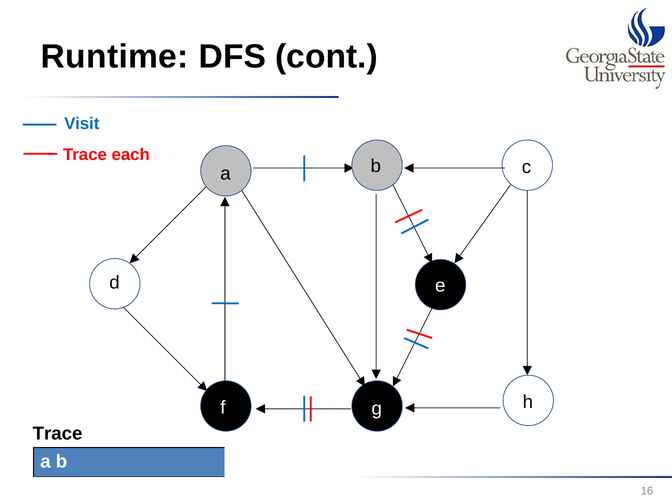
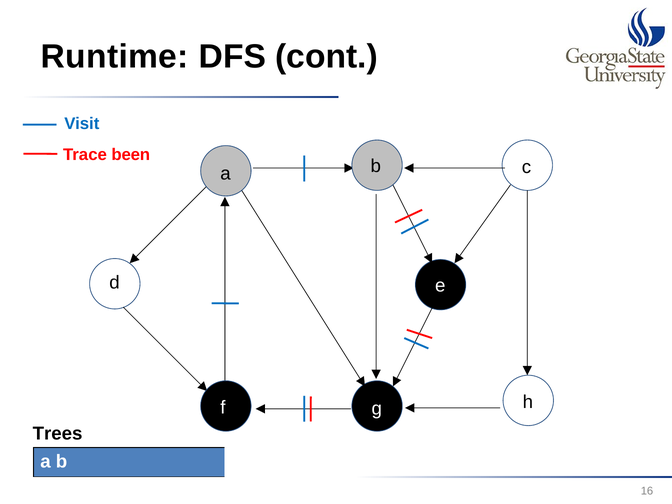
each: each -> been
Trace at (58, 433): Trace -> Trees
